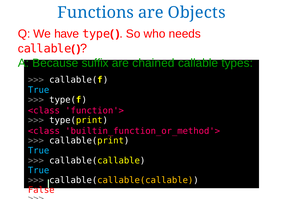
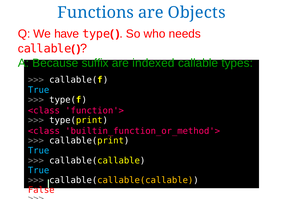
chained: chained -> indexed
